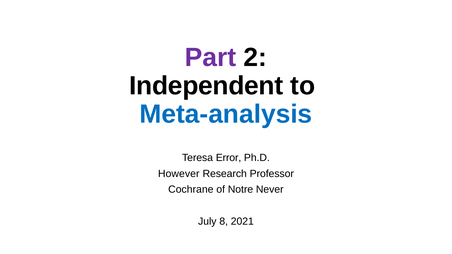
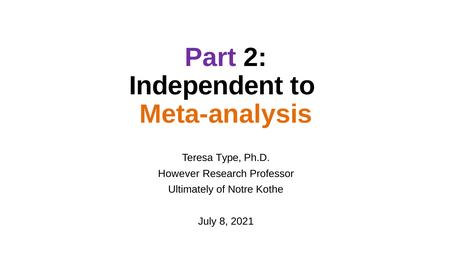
Meta-analysis colour: blue -> orange
Error: Error -> Type
Cochrane: Cochrane -> Ultimately
Never: Never -> Kothe
